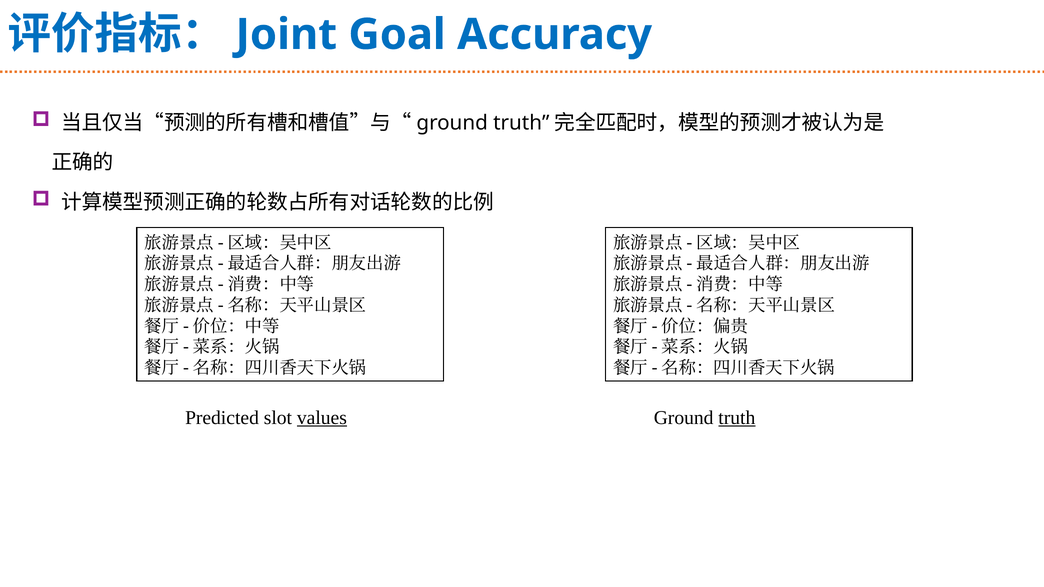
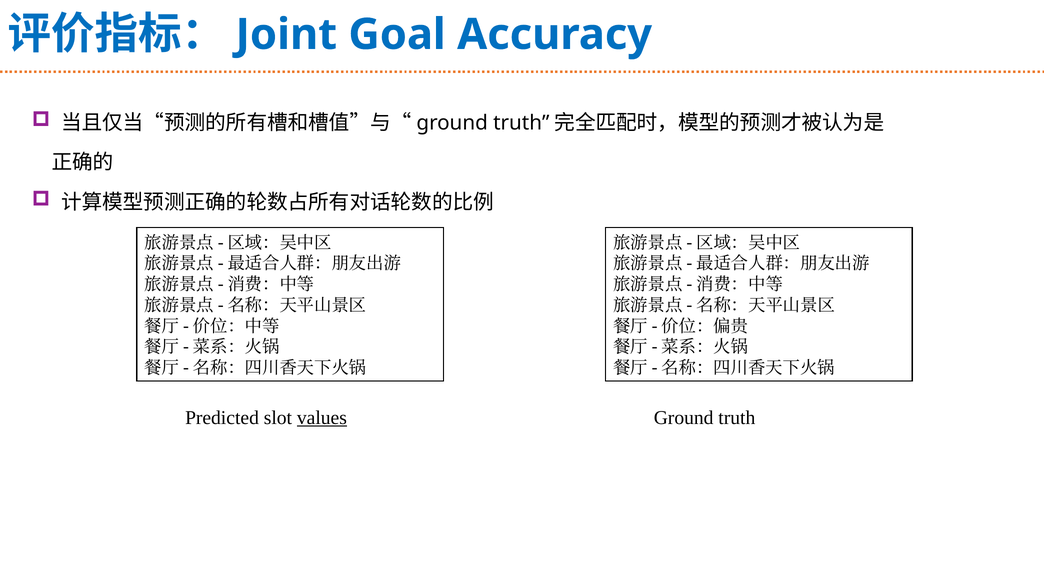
truth at (737, 418) underline: present -> none
